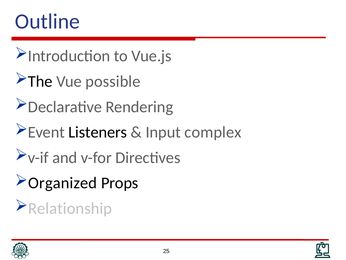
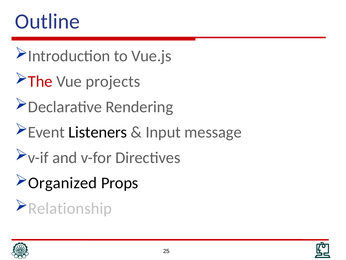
The colour: black -> red
possible: possible -> projects
complex: complex -> message
